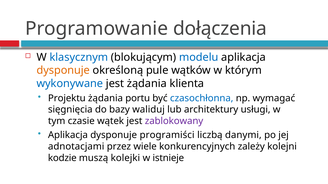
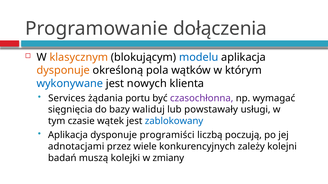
klasycznym colour: blue -> orange
pule: pule -> pola
jest żądania: żądania -> nowych
Projektu: Projektu -> Services
czasochłonna colour: blue -> purple
architektury: architektury -> powstawały
zablokowany colour: purple -> blue
danymi: danymi -> poczują
kodzie: kodzie -> badań
istnieje: istnieje -> zmiany
